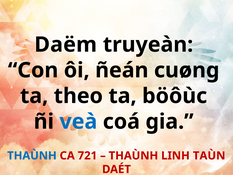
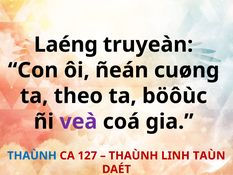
Daëm: Daëm -> Laéng
veà colour: blue -> purple
721: 721 -> 127
